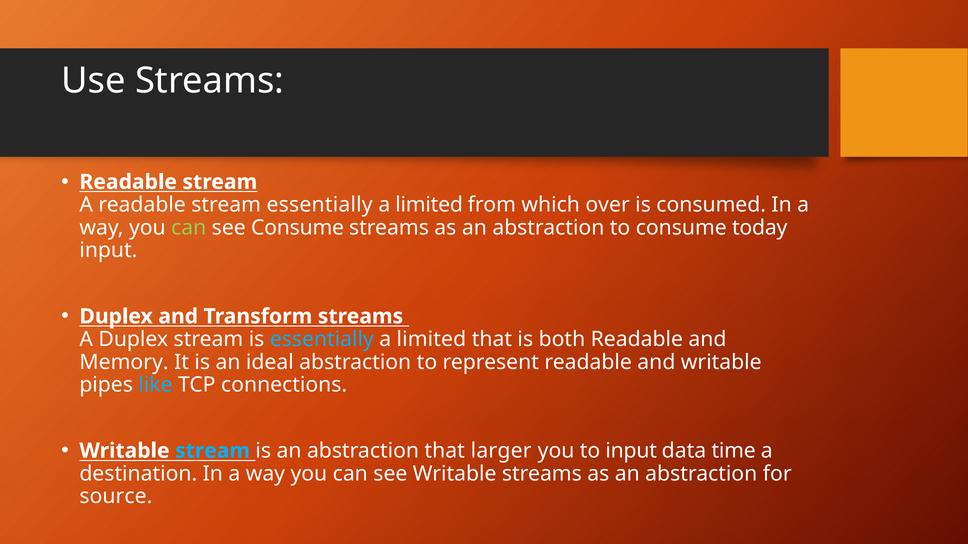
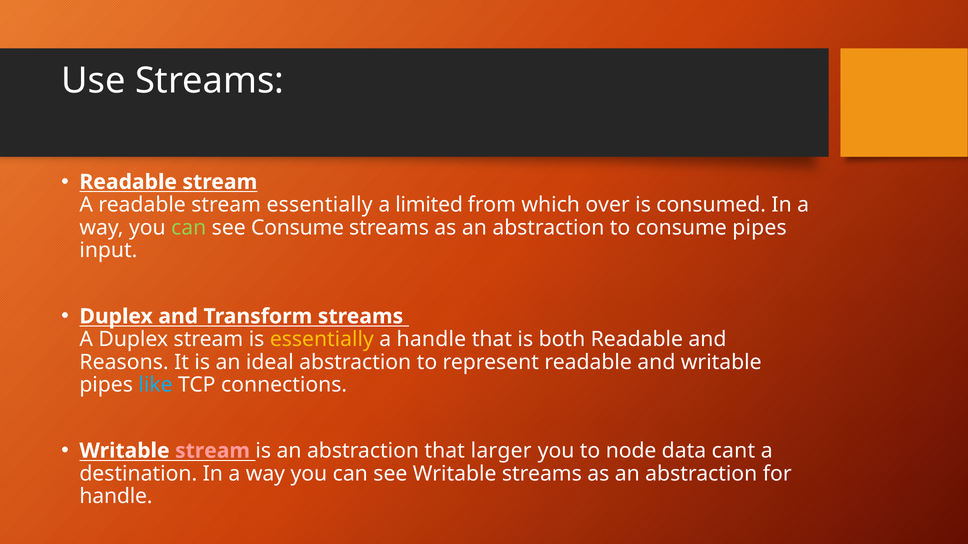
consume today: today -> pipes
essentially at (322, 340) colour: light blue -> yellow
limited at (431, 340): limited -> handle
Memory: Memory -> Reasons
stream at (213, 451) colour: light blue -> pink
to input: input -> node
time: time -> cant
source at (116, 497): source -> handle
